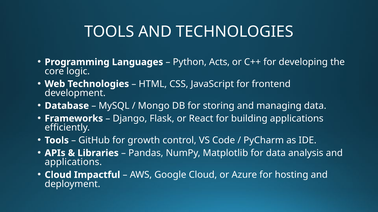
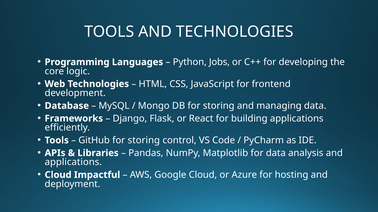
Acts: Acts -> Jobs
GitHub for growth: growth -> storing
